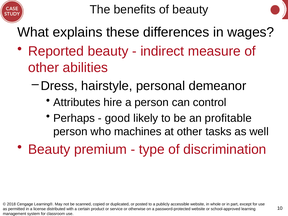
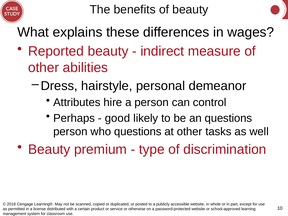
an profitable: profitable -> questions
who machines: machines -> questions
